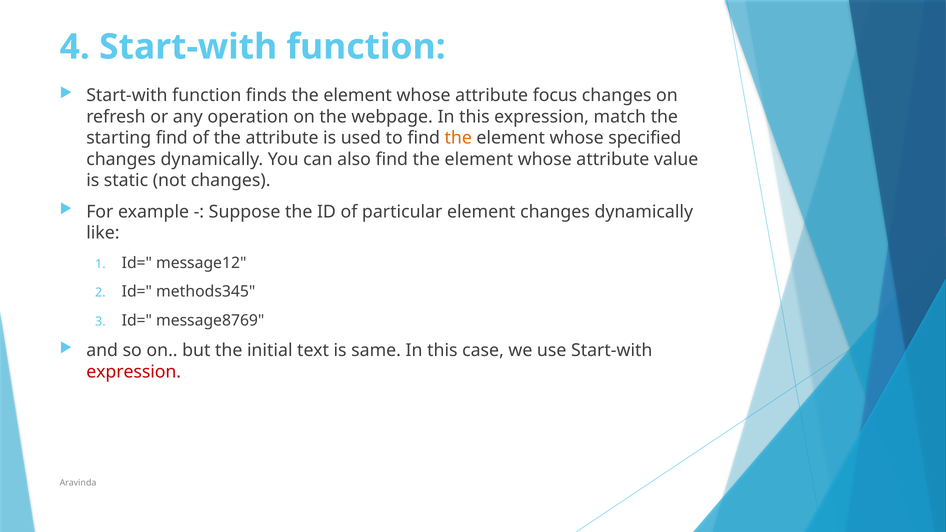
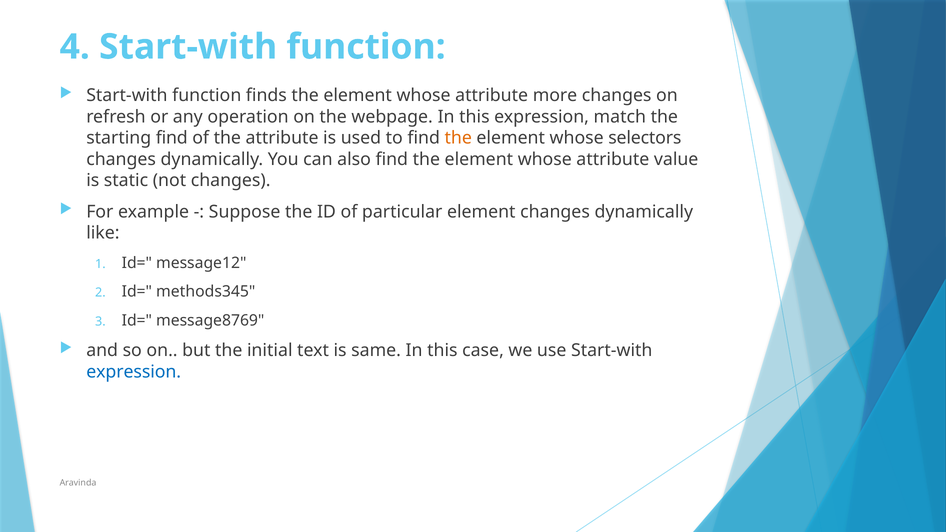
focus: focus -> more
specified: specified -> selectors
expression at (134, 372) colour: red -> blue
